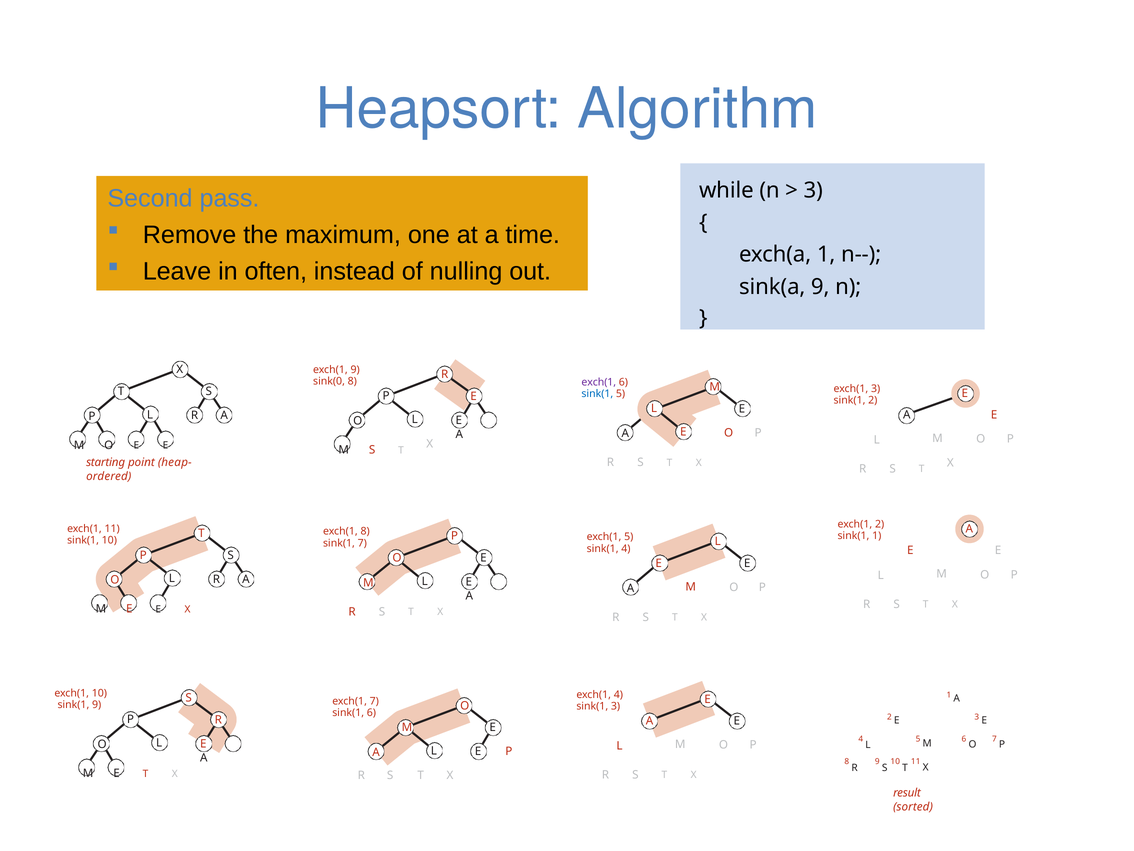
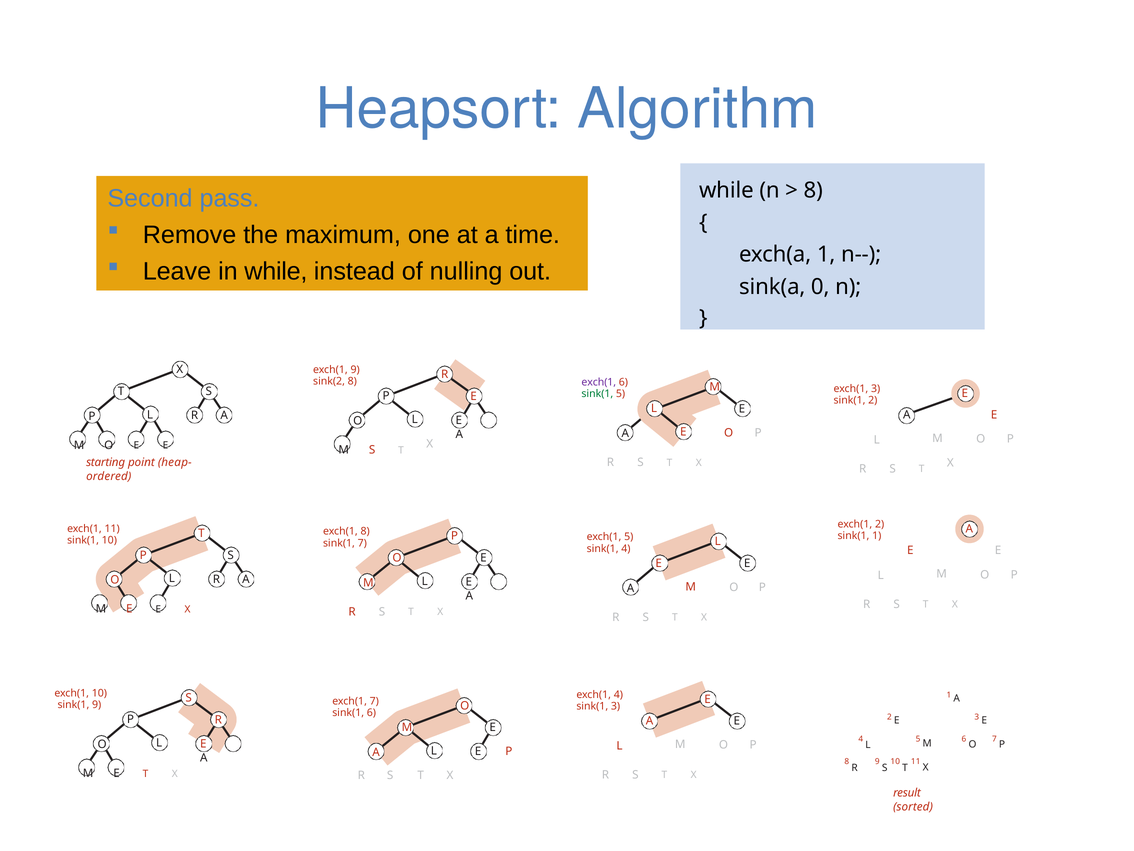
3 at (813, 190): 3 -> 8
in often: often -> while
sink(a 9: 9 -> 0
sink(0: sink(0 -> sink(2
sink(1 at (597, 394) colour: blue -> green
